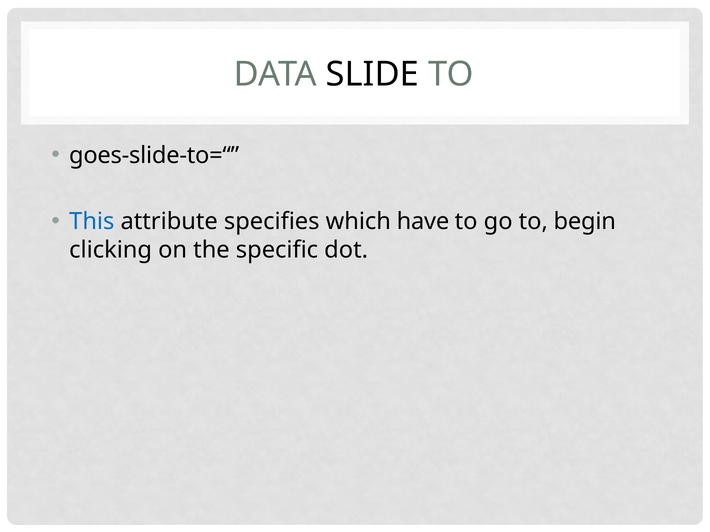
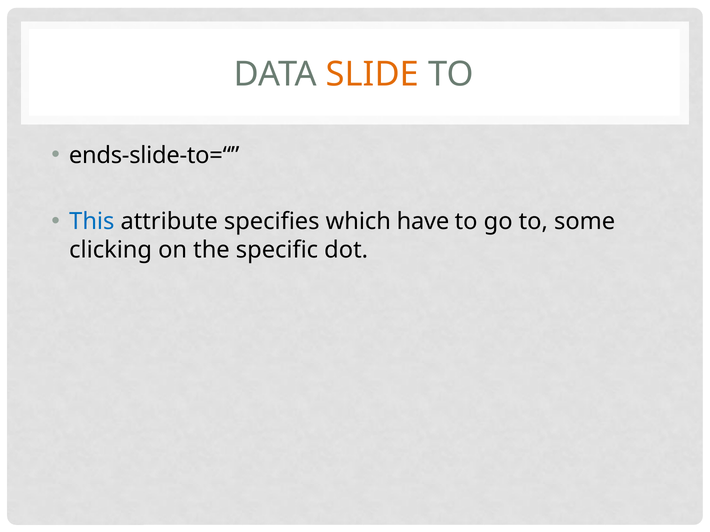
SLIDE colour: black -> orange
goes-slide-to=“: goes-slide-to=“ -> ends-slide-to=“
begin: begin -> some
